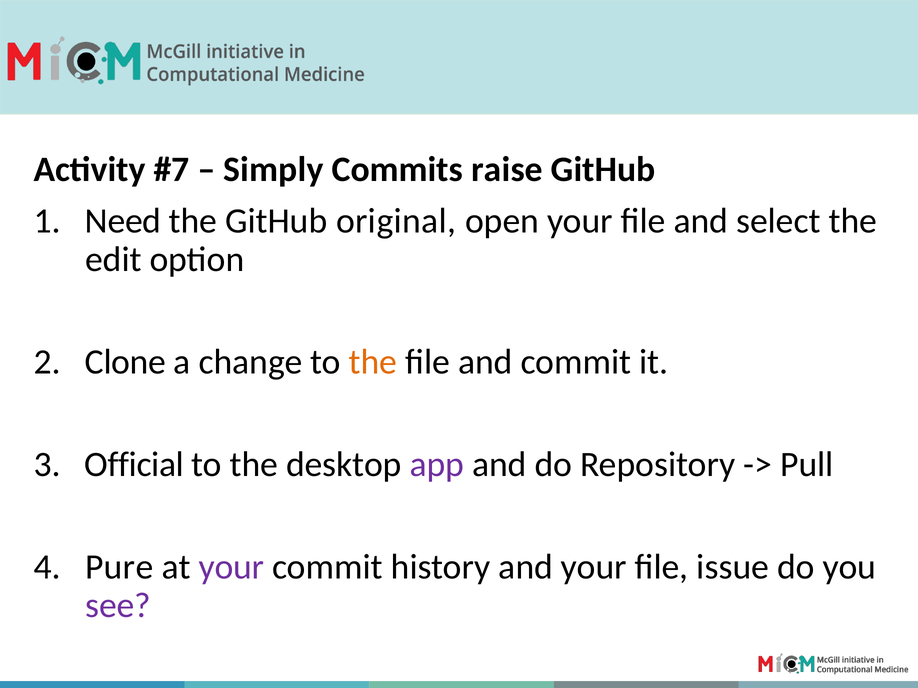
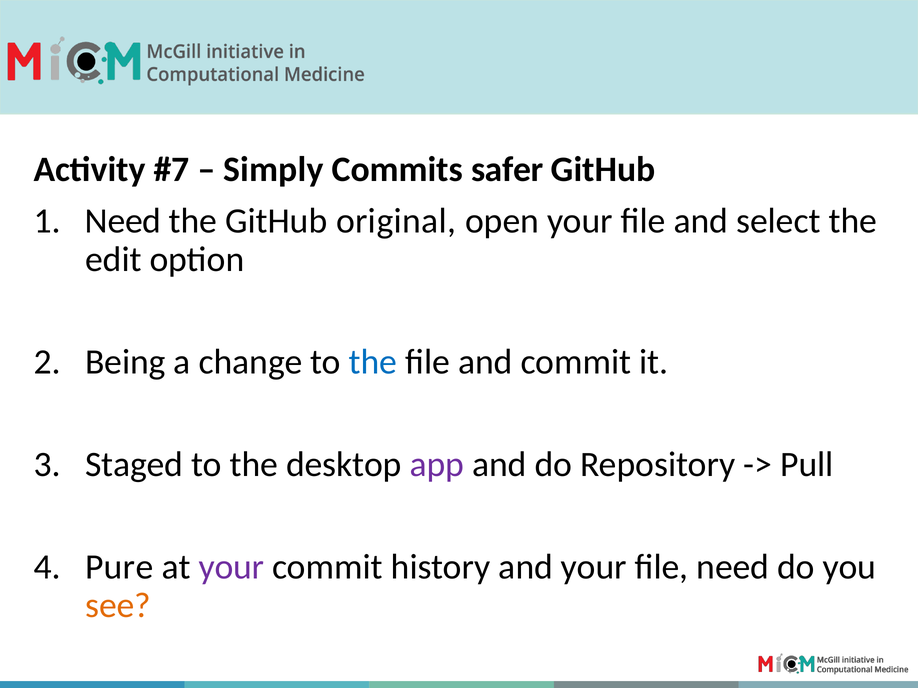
raise: raise -> safer
Clone: Clone -> Being
the at (373, 362) colour: orange -> blue
Official: Official -> Staged
file issue: issue -> need
see colour: purple -> orange
